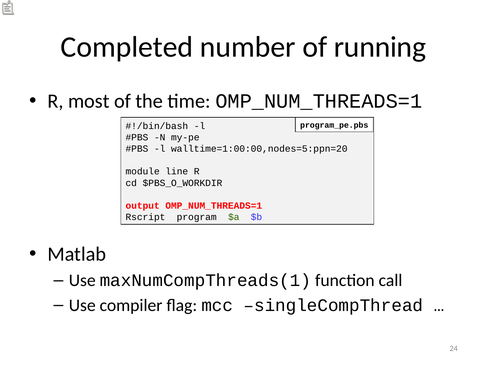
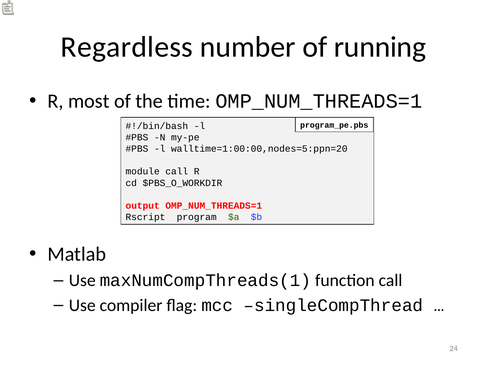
Completed: Completed -> Regardless
module line: line -> call
